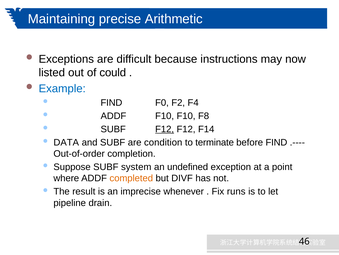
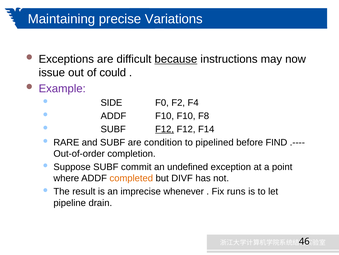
Arithmetic: Arithmetic -> Variations
because underline: none -> present
listed: listed -> issue
Example colour: blue -> purple
FIND at (111, 103): FIND -> SIDE
DATA: DATA -> RARE
terminate: terminate -> pipelined
system: system -> commit
